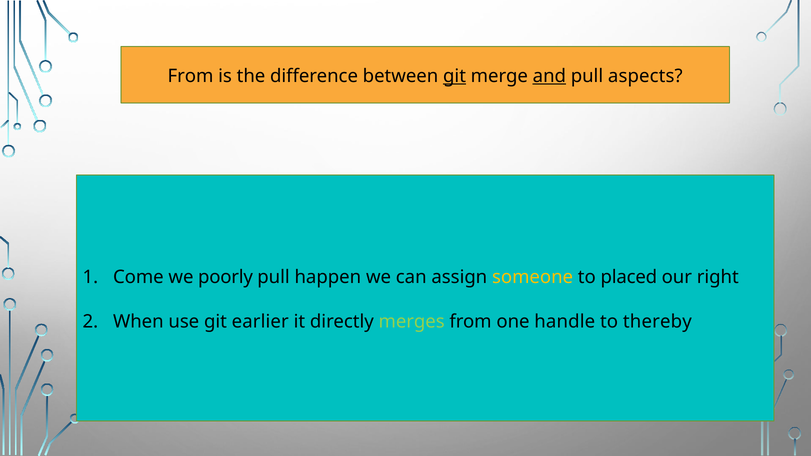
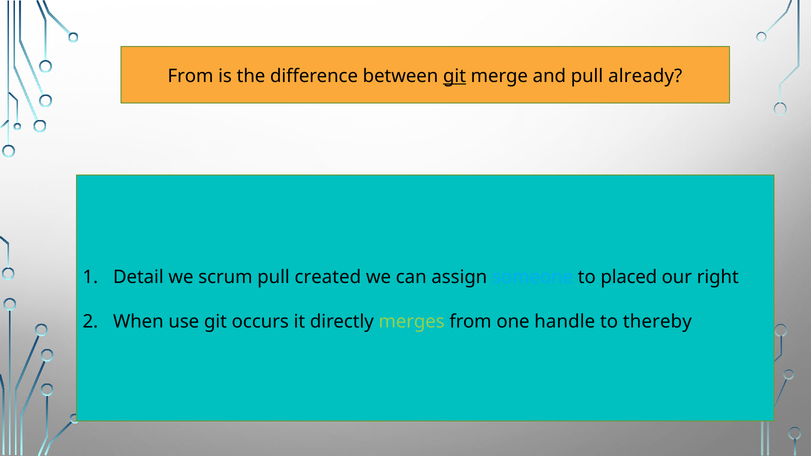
and underline: present -> none
aspects: aspects -> already
Come: Come -> Detail
poorly: poorly -> scrum
happen: happen -> created
someone colour: yellow -> light blue
earlier: earlier -> occurs
